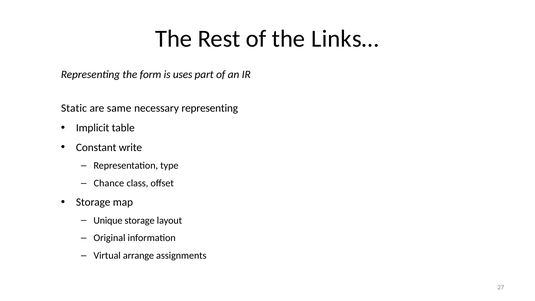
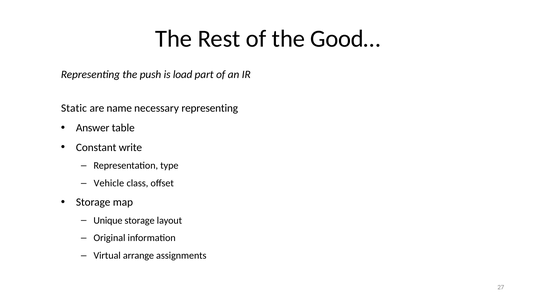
Links…: Links… -> Good…
form: form -> push
uses: uses -> load
same: same -> name
Implicit: Implicit -> Answer
Chance: Chance -> Vehicle
